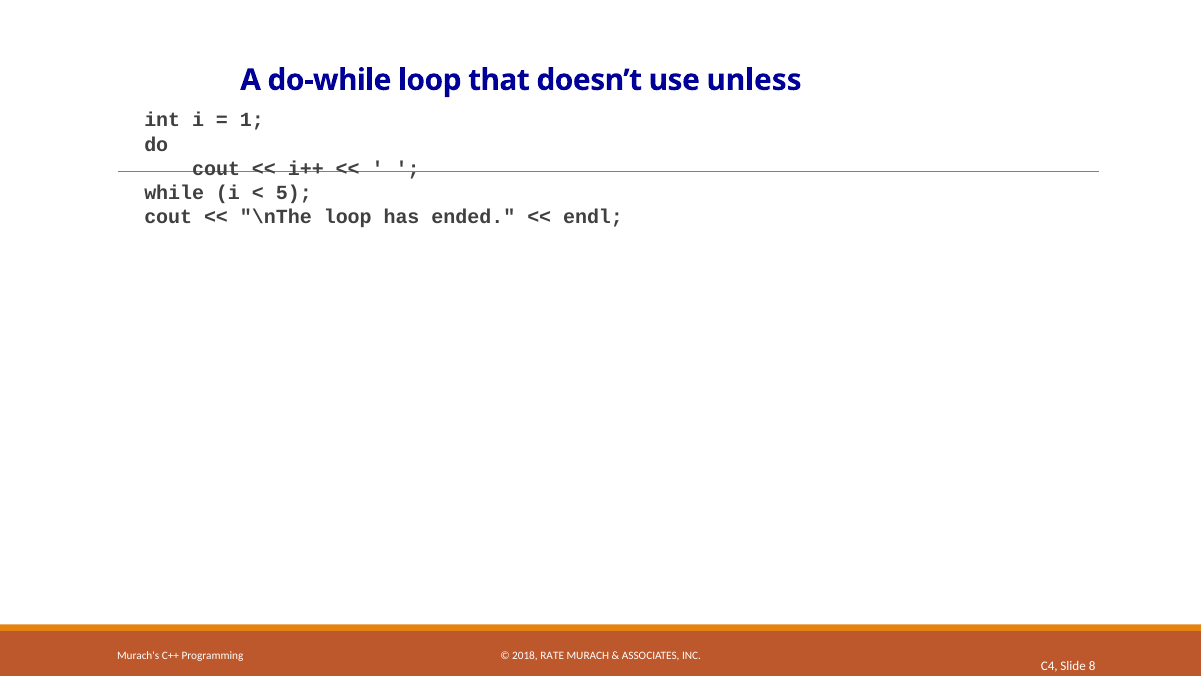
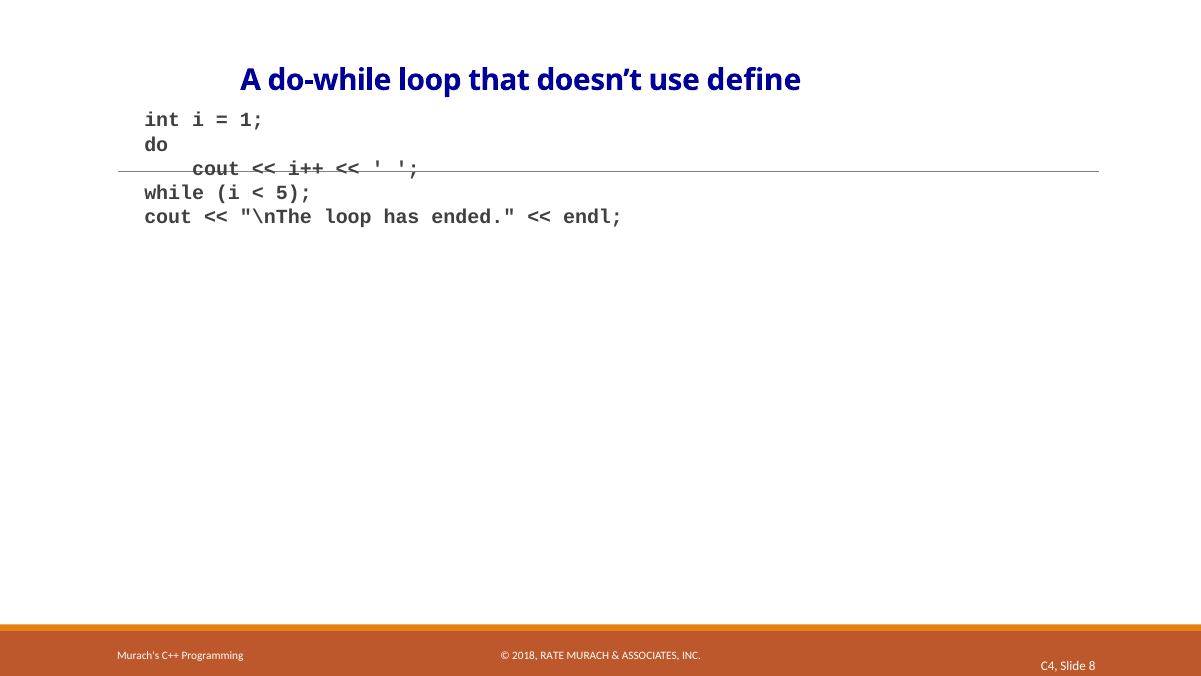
unless: unless -> define
